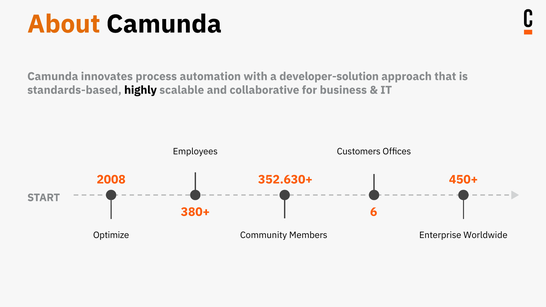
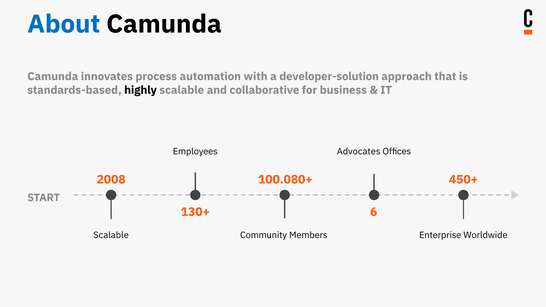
About colour: orange -> blue
Customers: Customers -> Advocates
352.630+: 352.630+ -> 100.080+
380+: 380+ -> 130+
Optimize at (111, 235): Optimize -> Scalable
